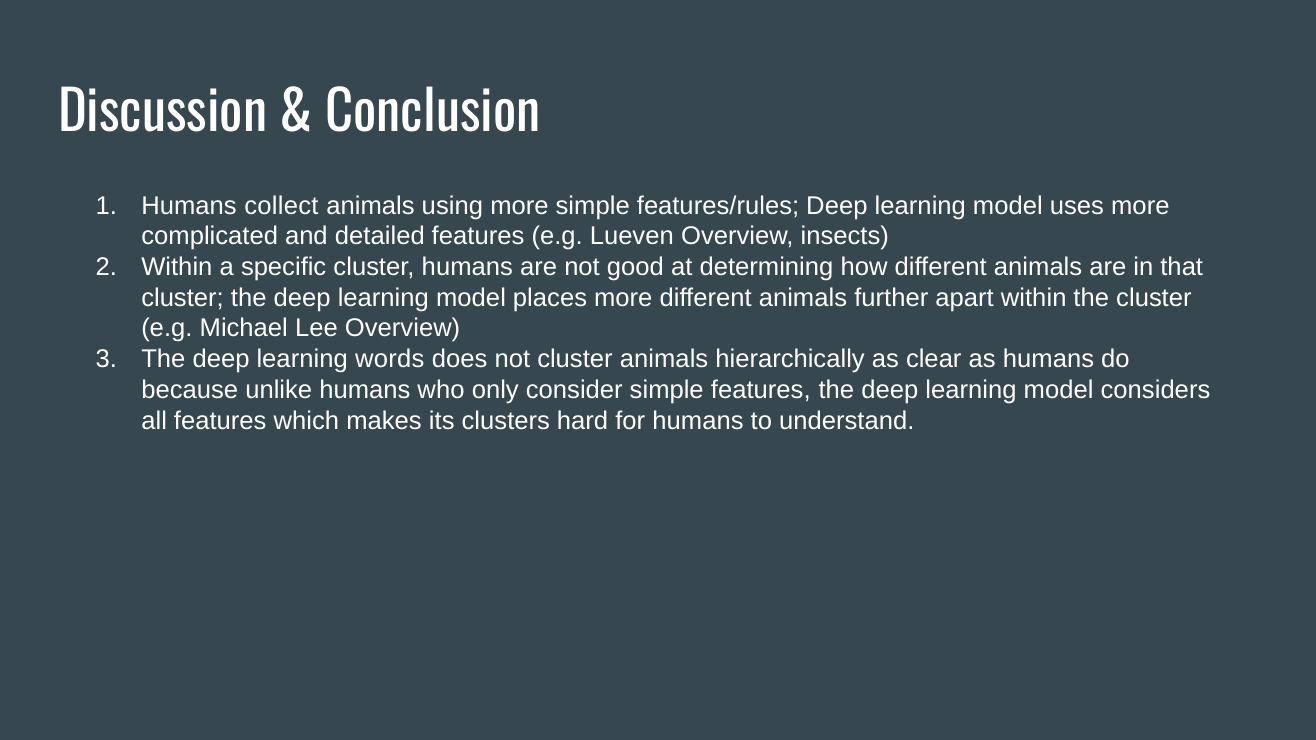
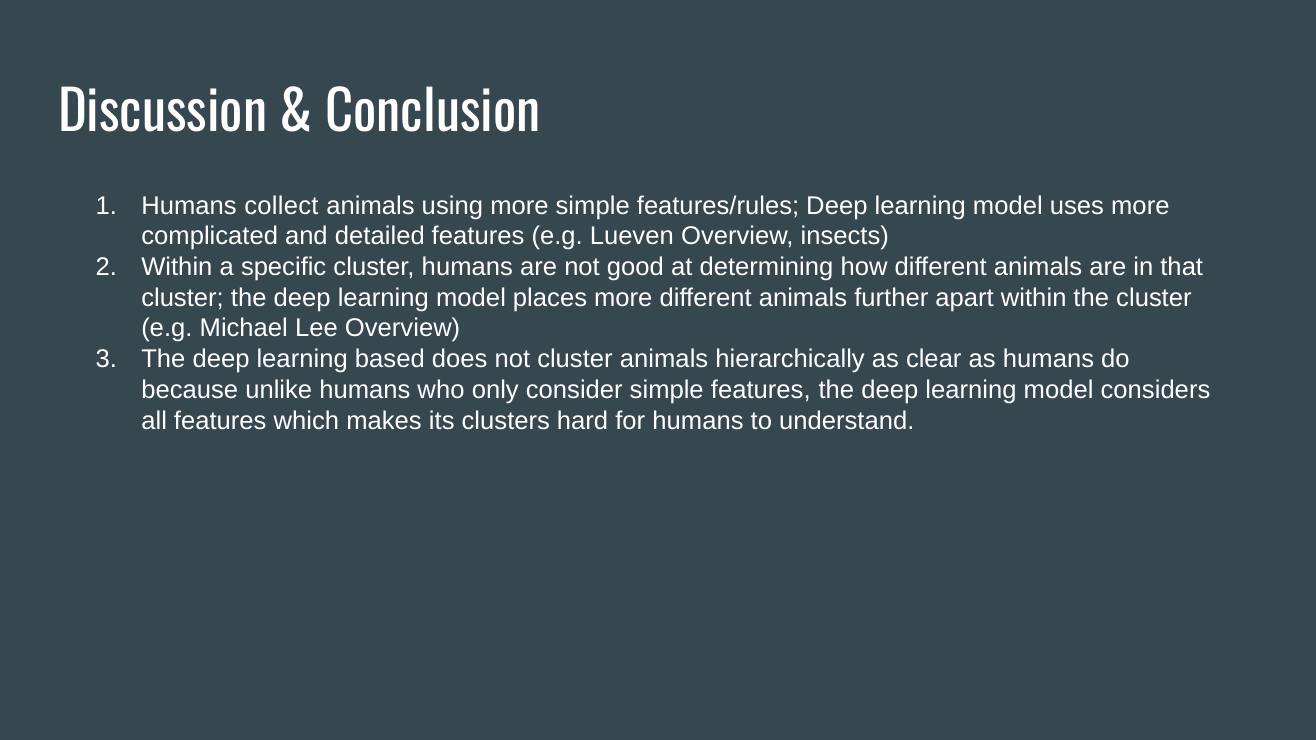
words: words -> based
